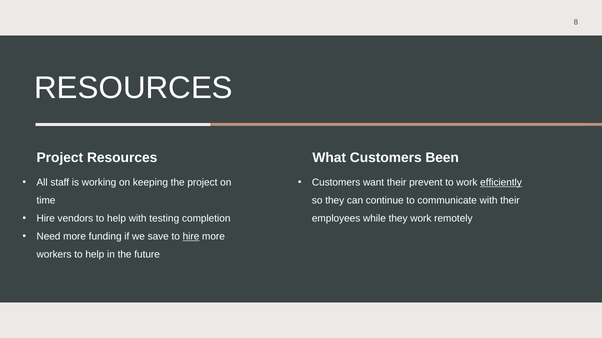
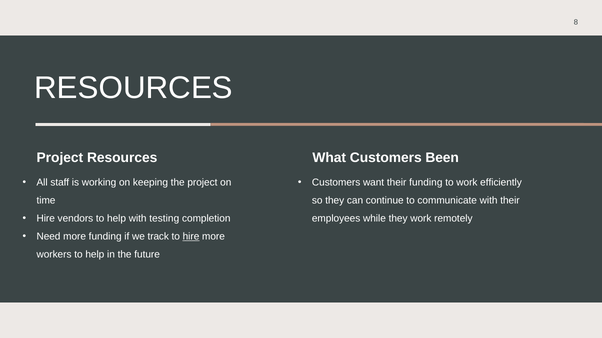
their prevent: prevent -> funding
efficiently underline: present -> none
save: save -> track
